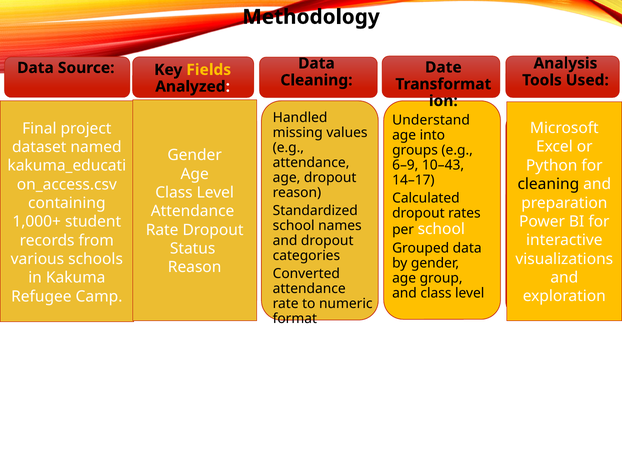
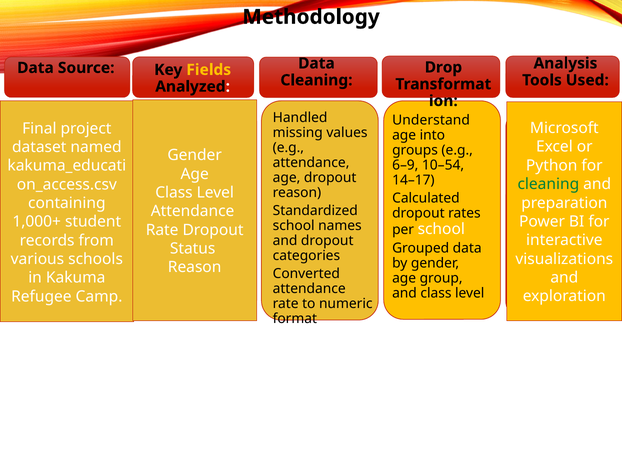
Date: Date -> Drop
10–43: 10–43 -> 10–54
cleaning at (548, 184) colour: black -> green
